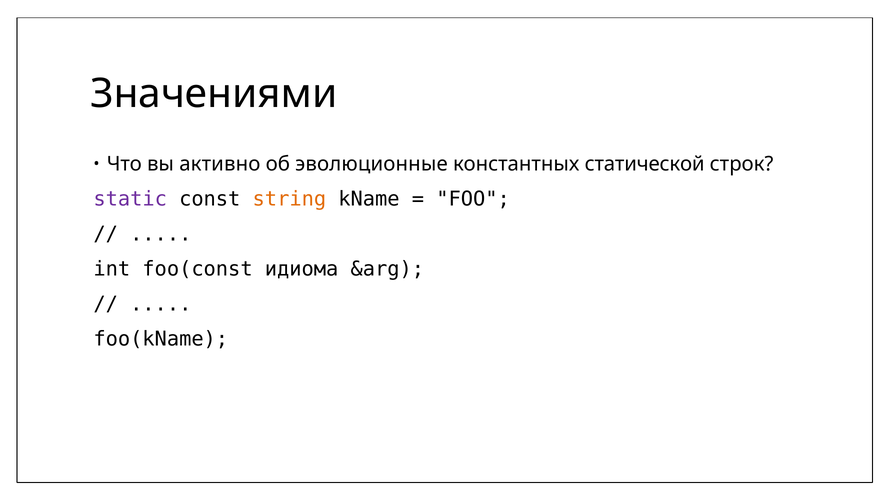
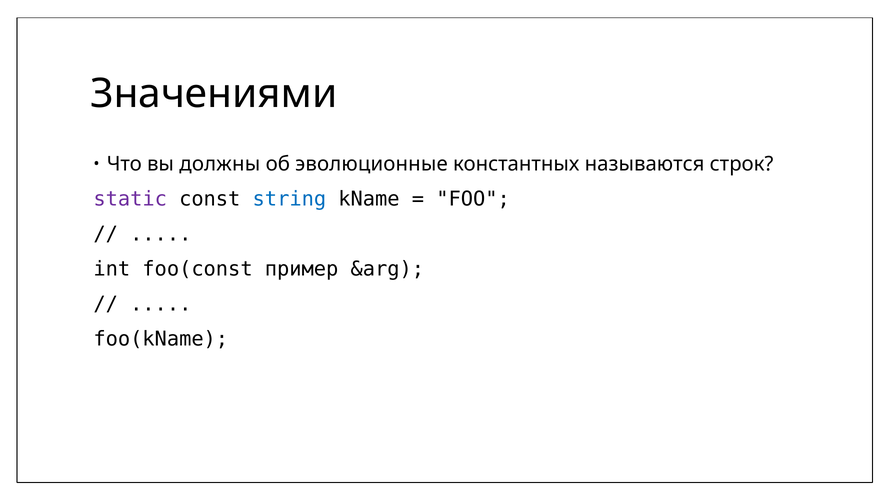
активно: активно -> должны
статической: статической -> называются
string colour: orange -> blue
идиома: идиома -> пример
